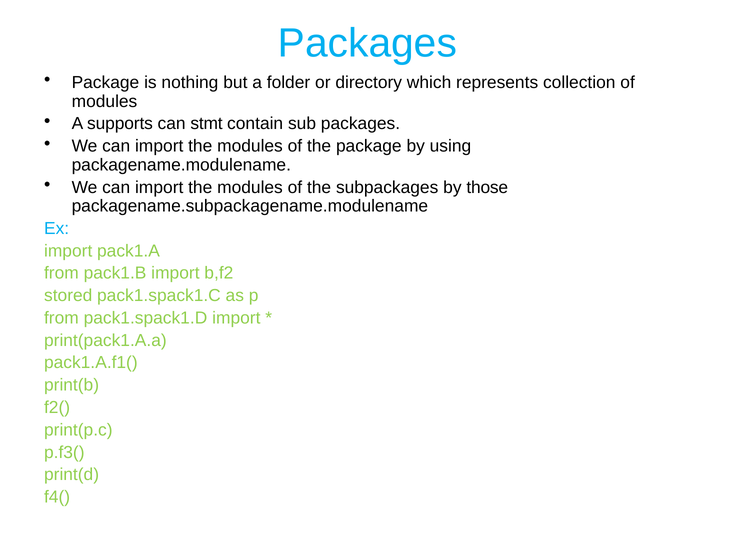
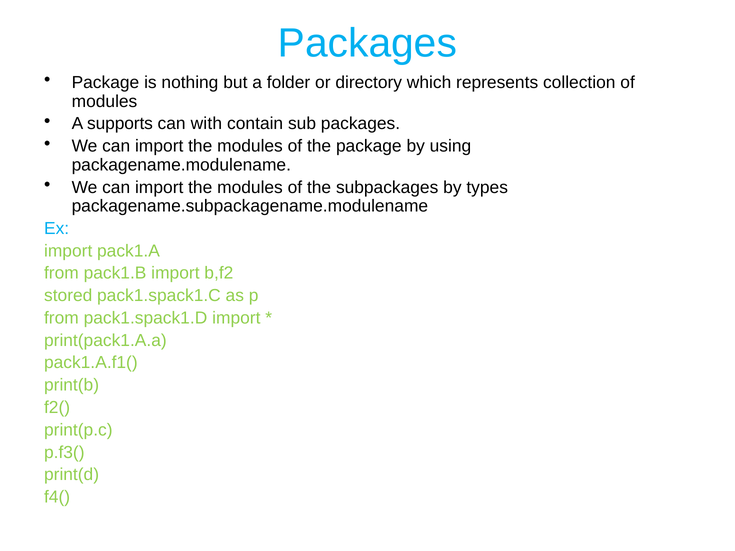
stmt: stmt -> with
those: those -> types
